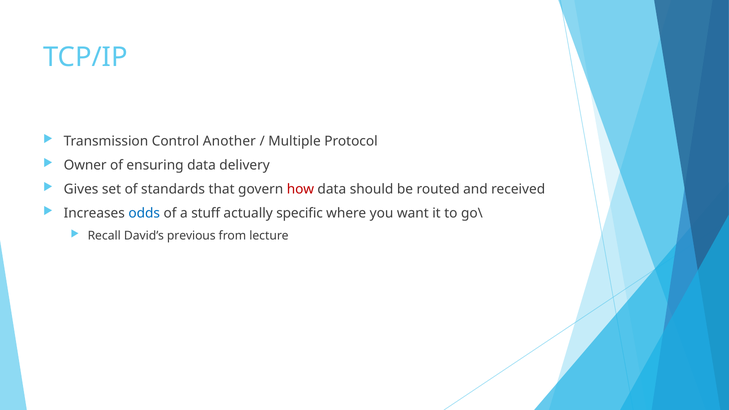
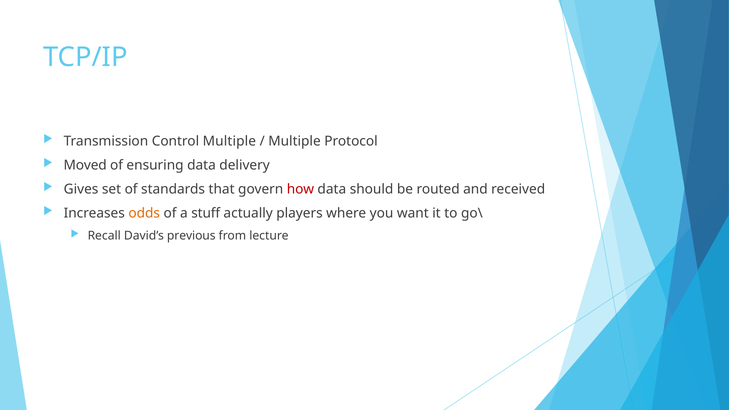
Control Another: Another -> Multiple
Owner: Owner -> Moved
odds colour: blue -> orange
specific: specific -> players
